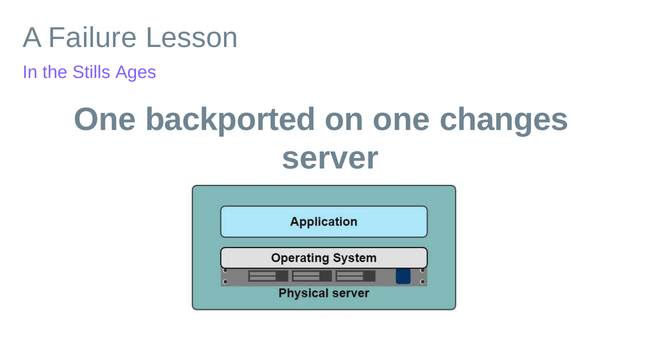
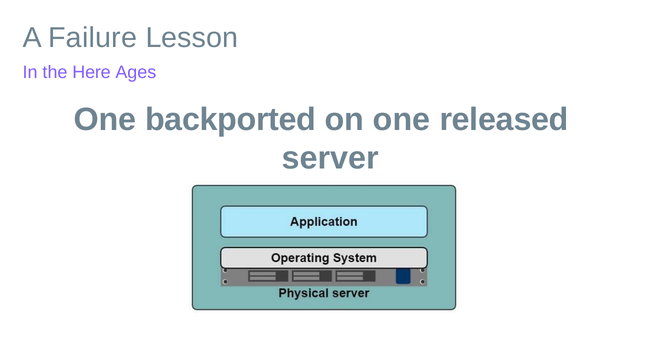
Stills: Stills -> Here
changes: changes -> released
